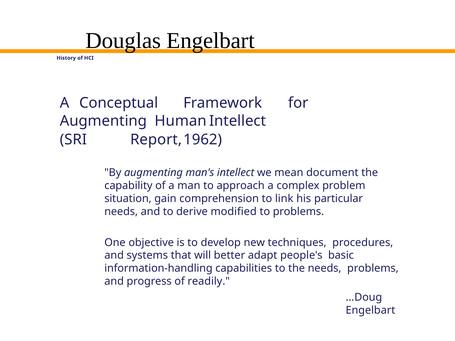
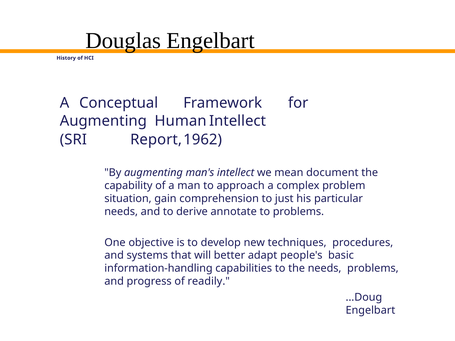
link: link -> just
modified: modified -> annotate
